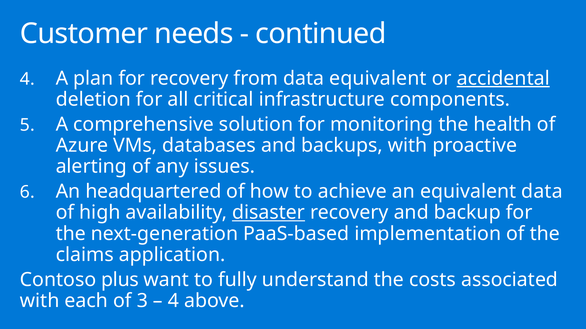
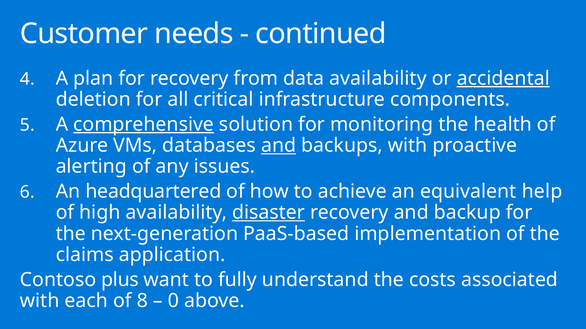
data equivalent: equivalent -> availability
comprehensive underline: none -> present
and at (279, 146) underline: none -> present
equivalent data: data -> help
3: 3 -> 8
4 at (173, 301): 4 -> 0
